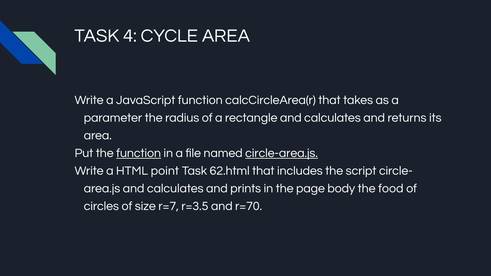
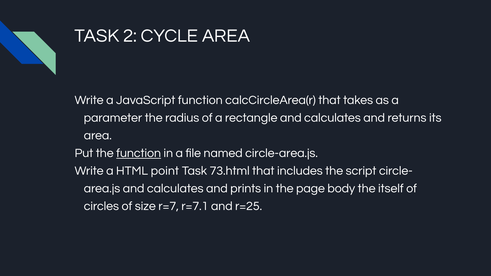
4: 4 -> 2
circle-area.js underline: present -> none
62.html: 62.html -> 73.html
food: food -> itself
r=3.5: r=3.5 -> r=7.1
r=70: r=70 -> r=25
